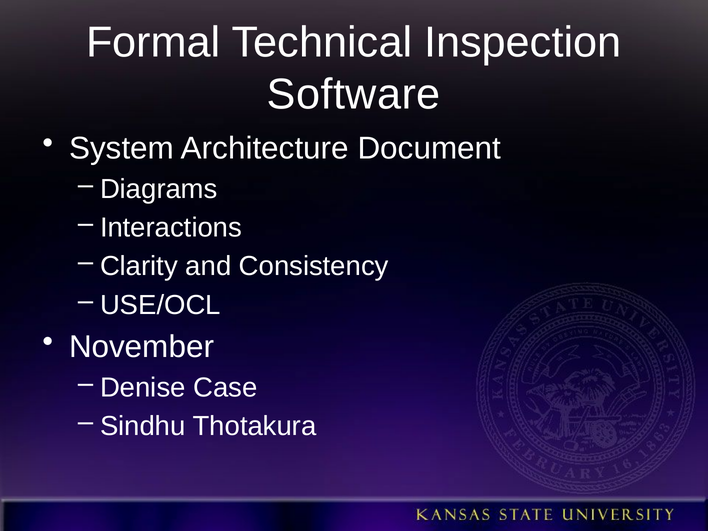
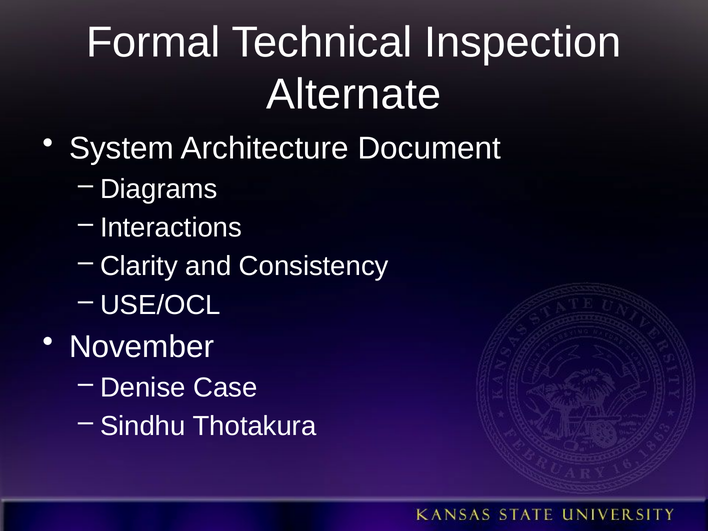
Software: Software -> Alternate
